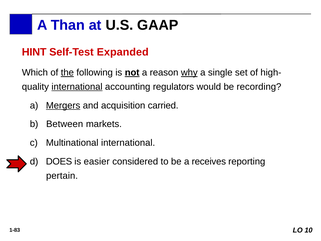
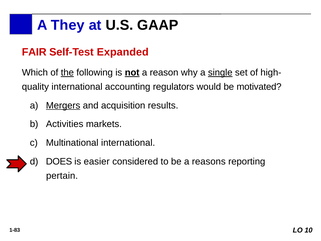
Than: Than -> They
HINT: HINT -> FAIR
why underline: present -> none
single underline: none -> present
international at (77, 87) underline: present -> none
recording: recording -> motivated
carried: carried -> results
Between: Between -> Activities
receives: receives -> reasons
